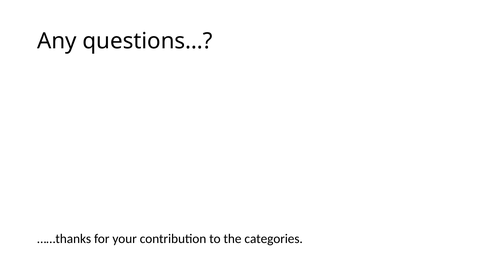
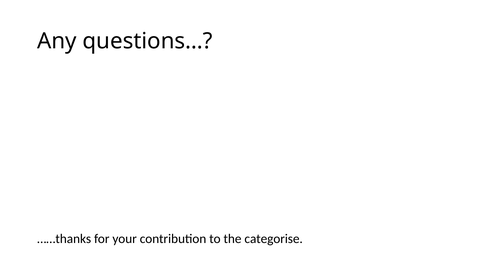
categories: categories -> categorise
